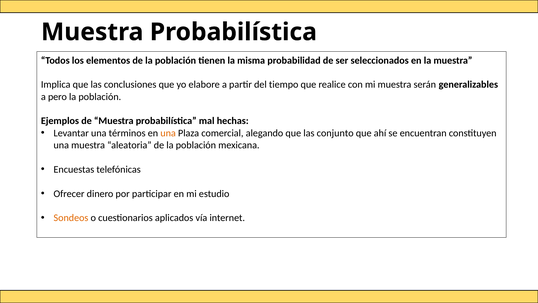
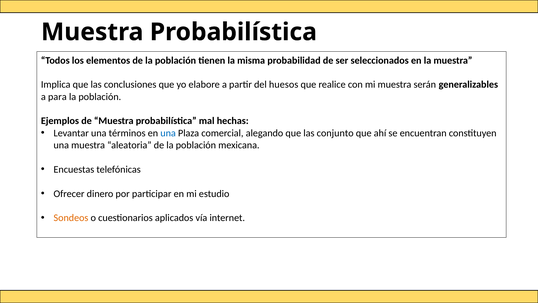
tiempo: tiempo -> huesos
pero: pero -> para
una at (168, 133) colour: orange -> blue
